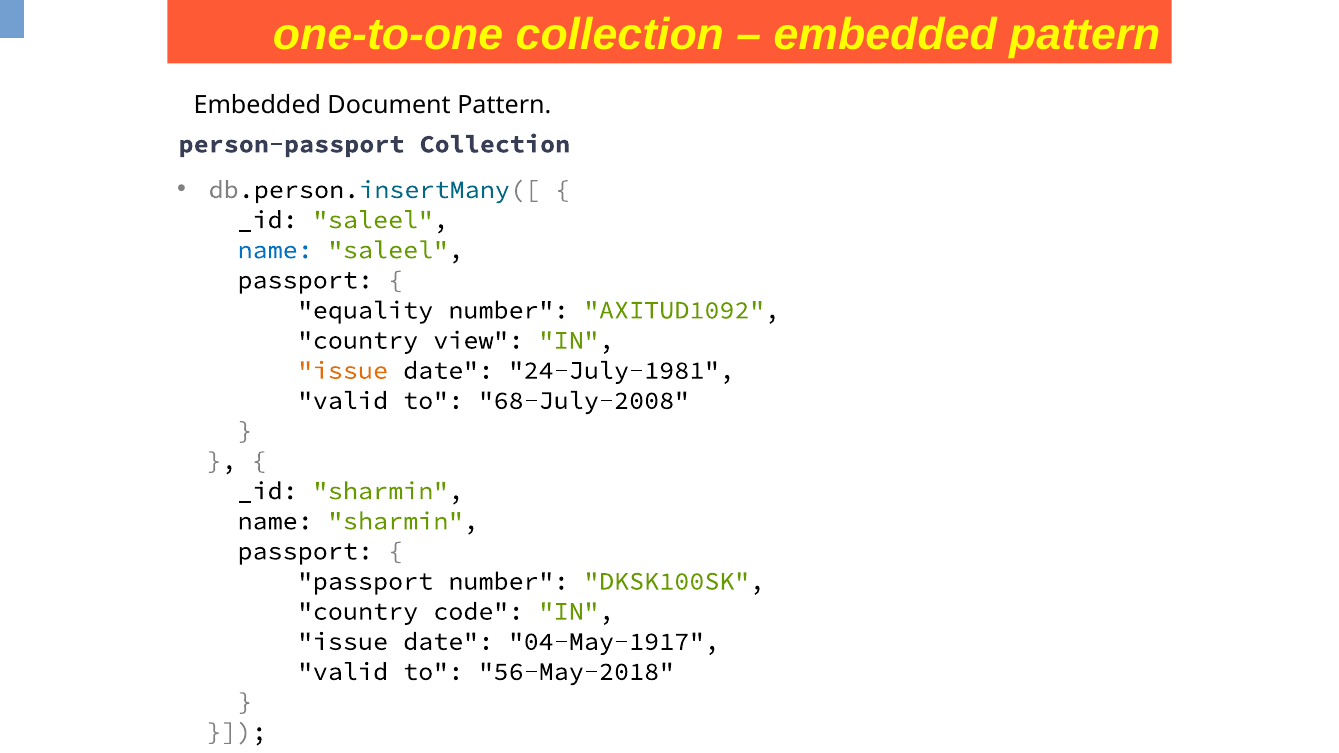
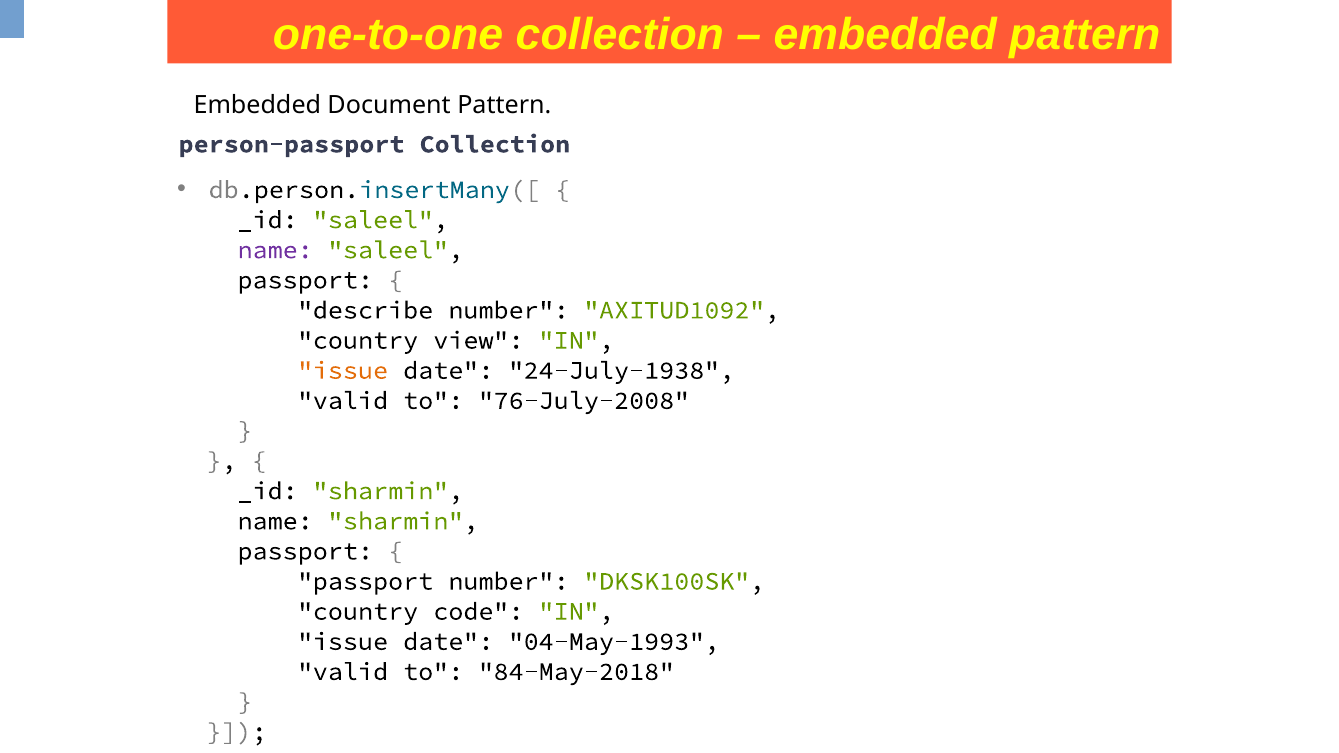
name at (275, 250) colour: blue -> purple
equality: equality -> describe
24-July-1981: 24-July-1981 -> 24-July-1938
68-July-2008: 68-July-2008 -> 76-July-2008
04-May-1917: 04-May-1917 -> 04-May-1993
56-May-2018: 56-May-2018 -> 84-May-2018
